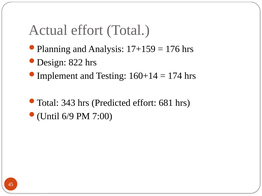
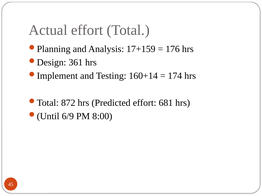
822: 822 -> 361
343: 343 -> 872
7:00: 7:00 -> 8:00
